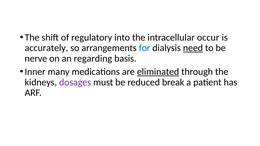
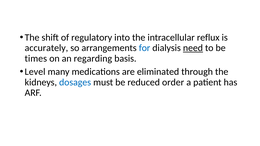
occur: occur -> reflux
nerve: nerve -> times
Inner: Inner -> Level
eliminated underline: present -> none
dosages colour: purple -> blue
break: break -> order
